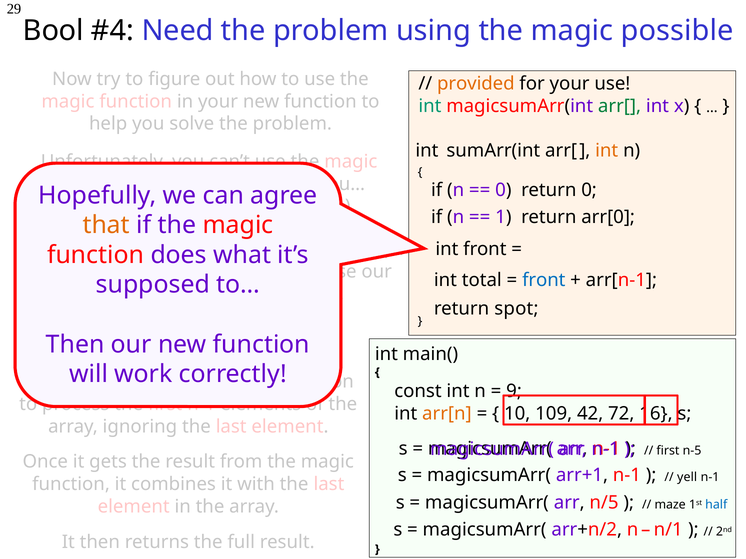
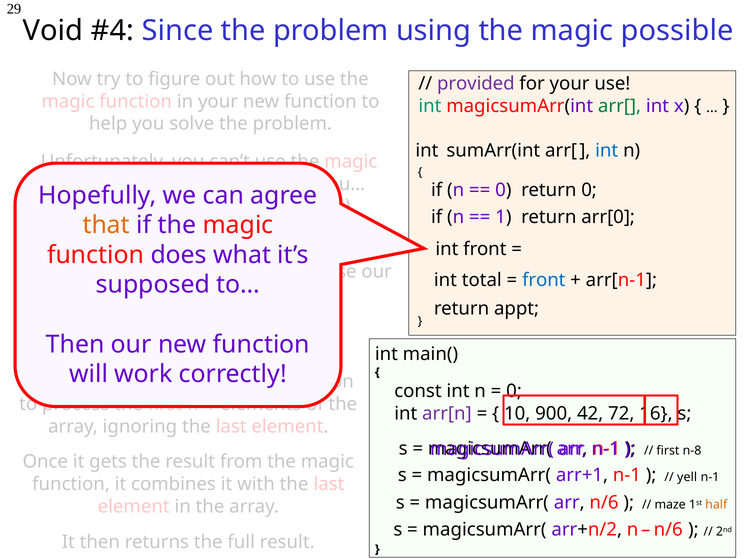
Bool: Bool -> Void
Need: Need -> Since
provided colour: orange -> purple
int at (607, 151) colour: orange -> blue
spot: spot -> appt
9 at (514, 391): 9 -> 0
arr[n colour: orange -> purple
109: 109 -> 900
n-5: n-5 -> n-8
arr n/5: n/5 -> n/6
half colour: blue -> orange
n/1 at (668, 530): n/1 -> n/6
